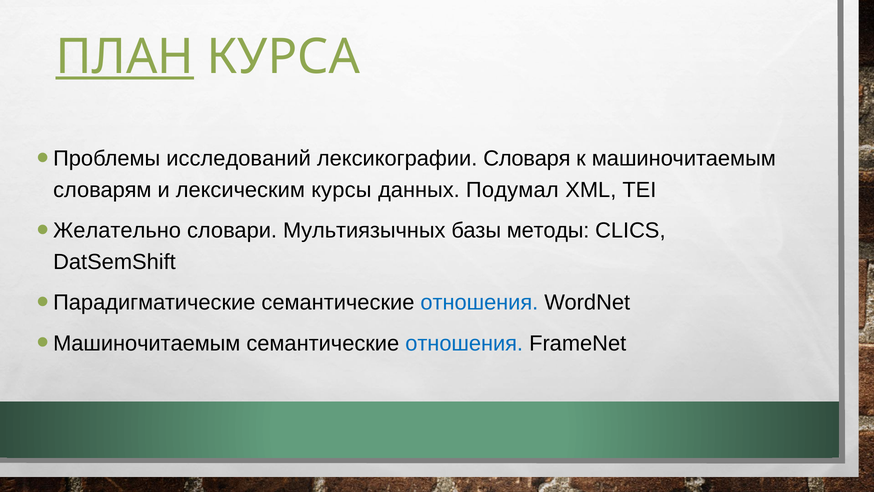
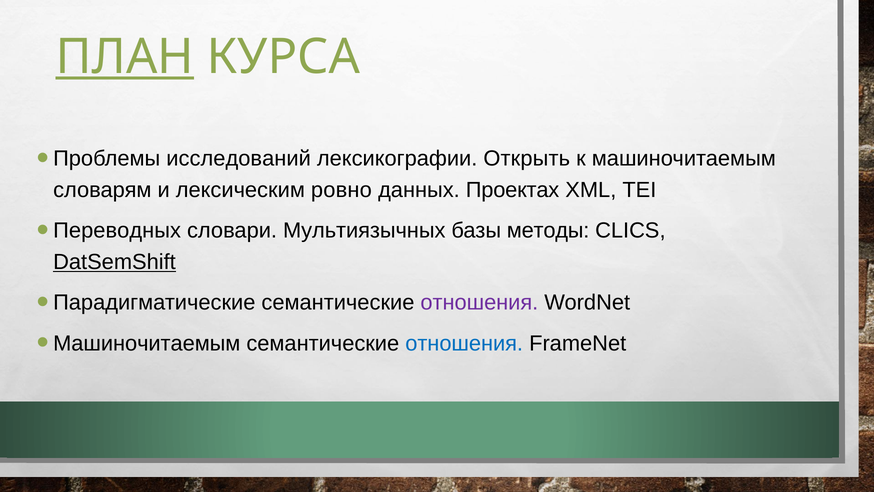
Словаря: Словаря -> Открыть
курсы: курсы -> ровно
Подумал: Подумал -> Проектах
Желательно: Желательно -> Переводных
DatSemShift underline: none -> present
отношения at (479, 302) colour: blue -> purple
